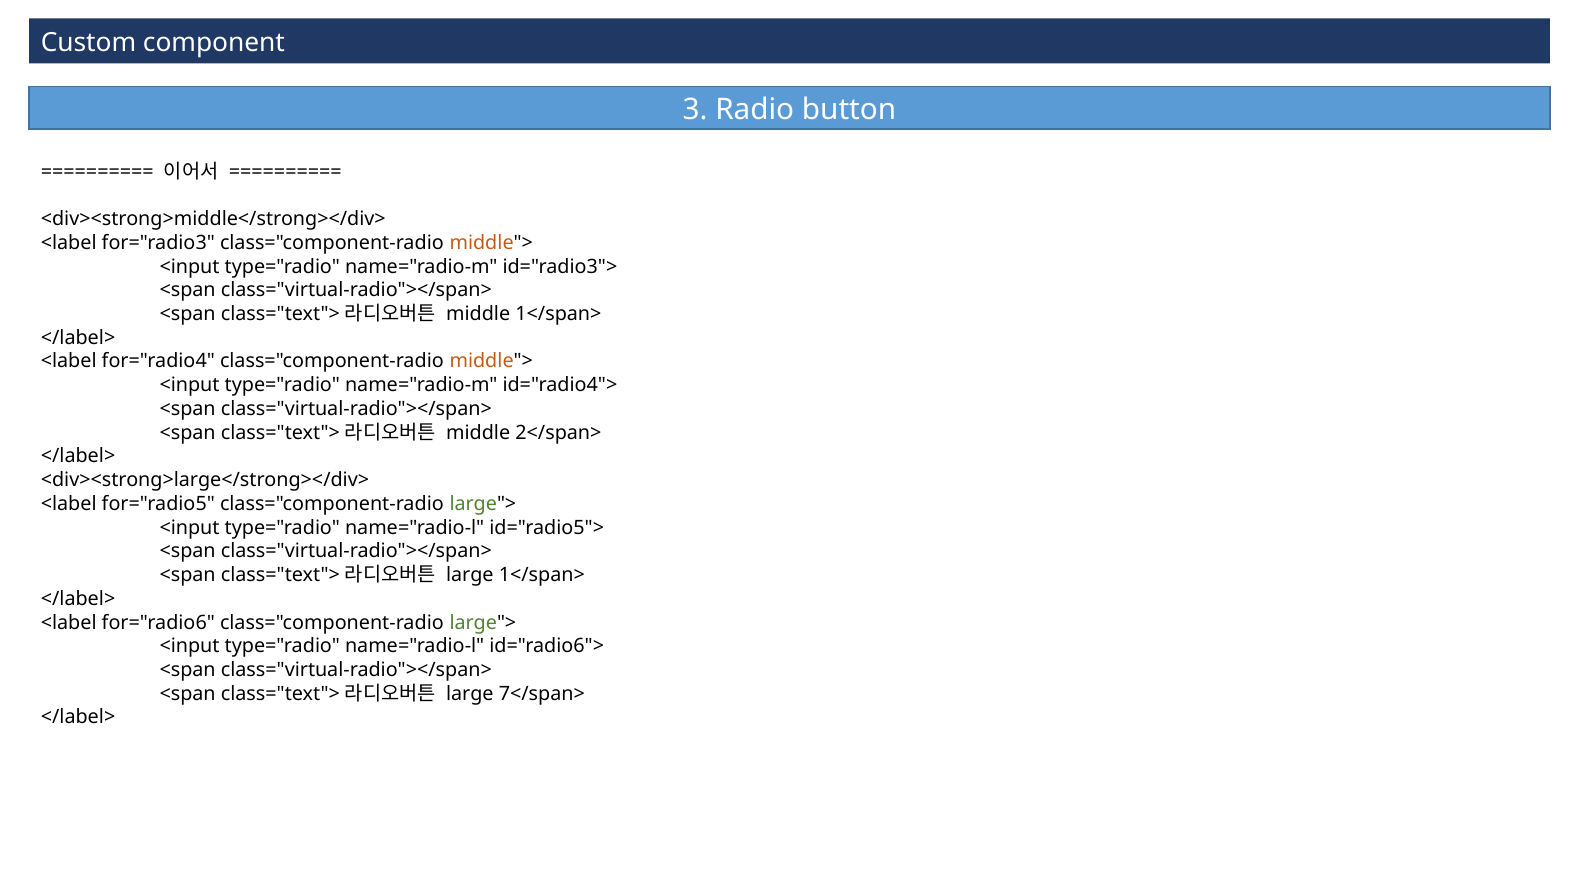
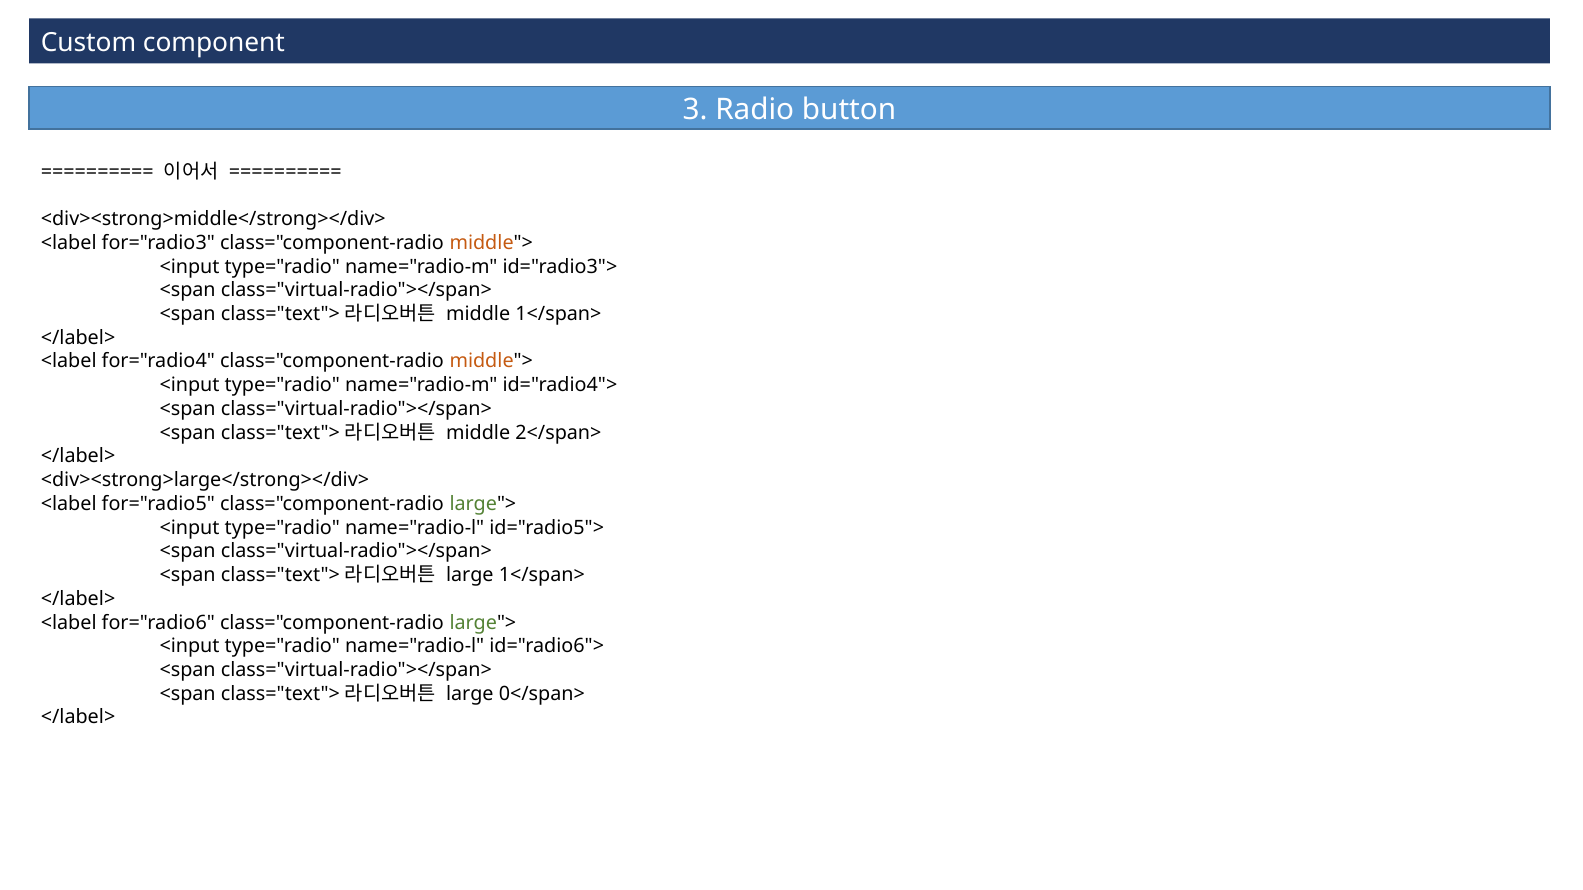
7</span>: 7</span> -> 0</span>
